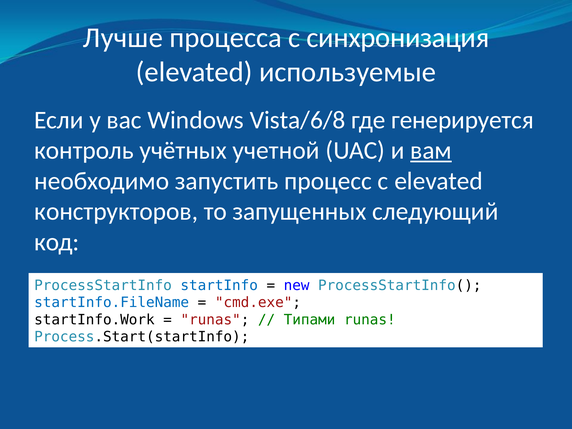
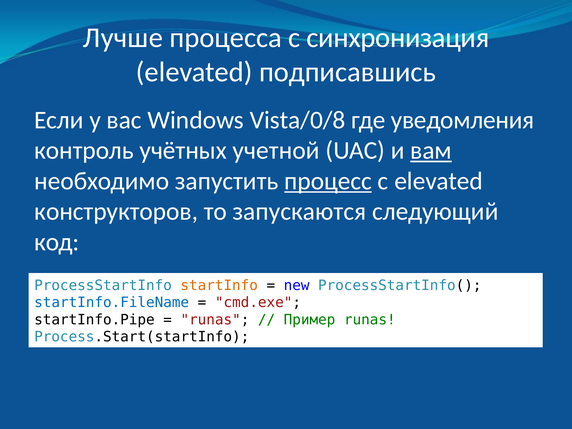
используемые: используемые -> подписавшись
Vista/6/8: Vista/6/8 -> Vista/0/8
генерируется: генерируется -> уведомления
процесс underline: none -> present
запущенных: запущенных -> запускаются
startInfo colour: blue -> orange
startInfo.Work: startInfo.Work -> startInfo.Pipe
Типами: Типами -> Пример
